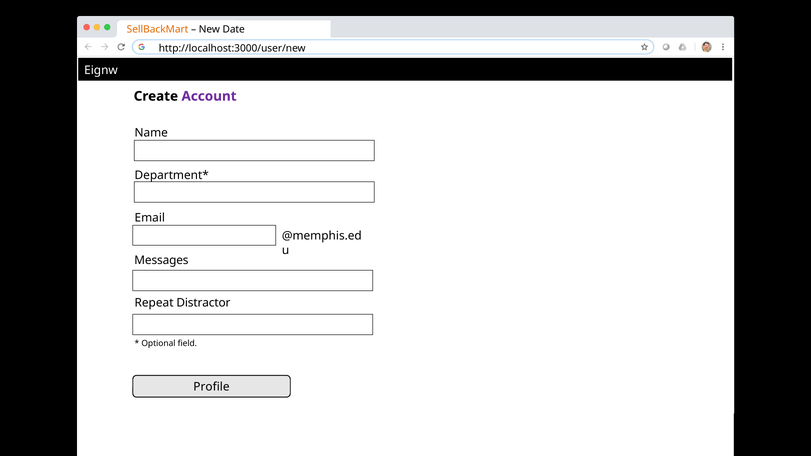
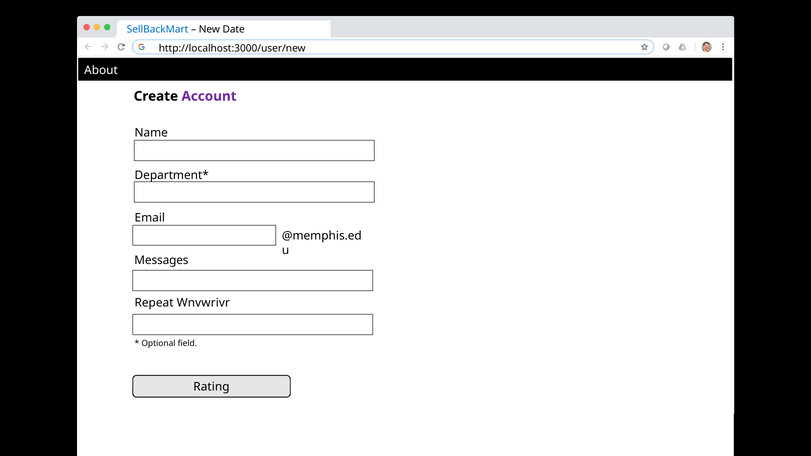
SellBackMart colour: orange -> blue
Eignw: Eignw -> About
Distractor: Distractor -> Wnvwrivr
Profile: Profile -> Rating
